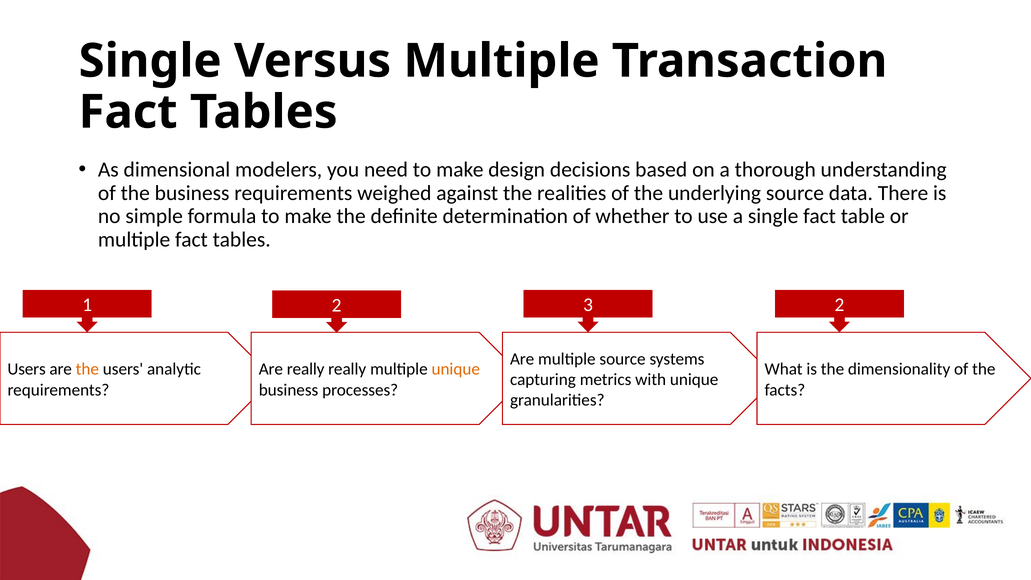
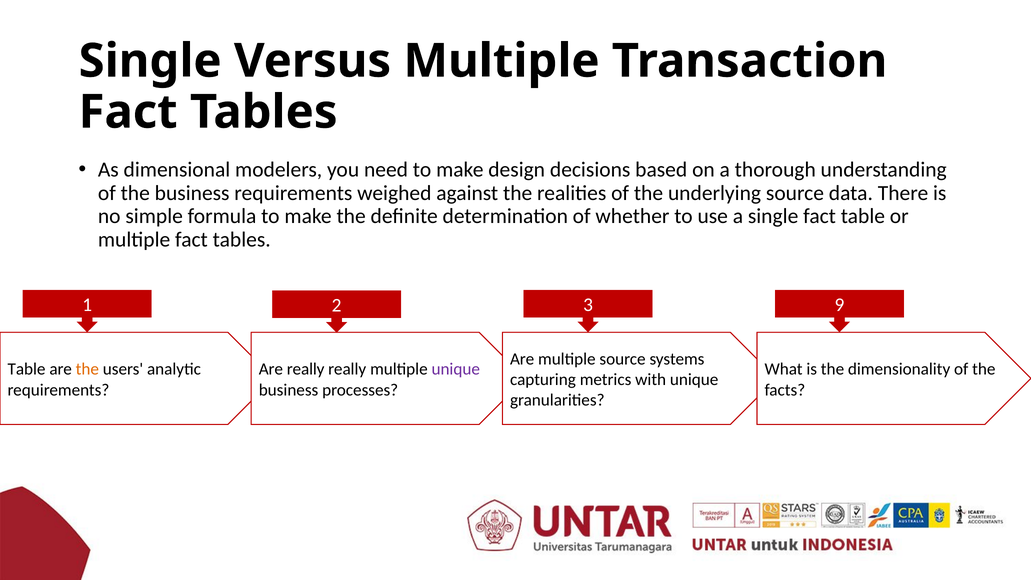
1 2: 2 -> 9
Users at (27, 369): Users -> Table
unique at (456, 369) colour: orange -> purple
